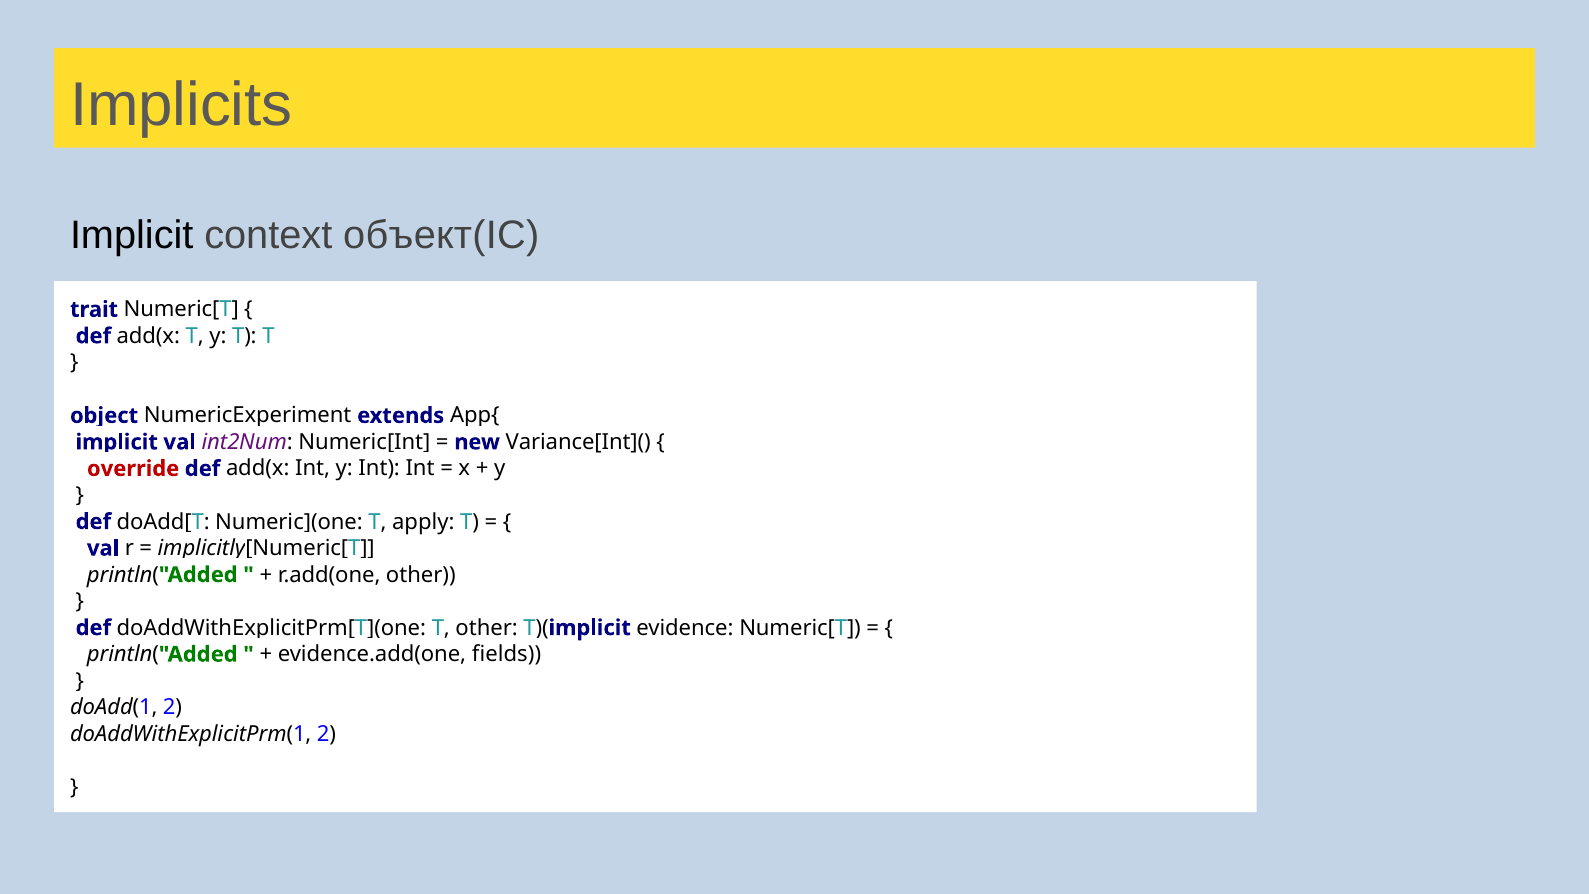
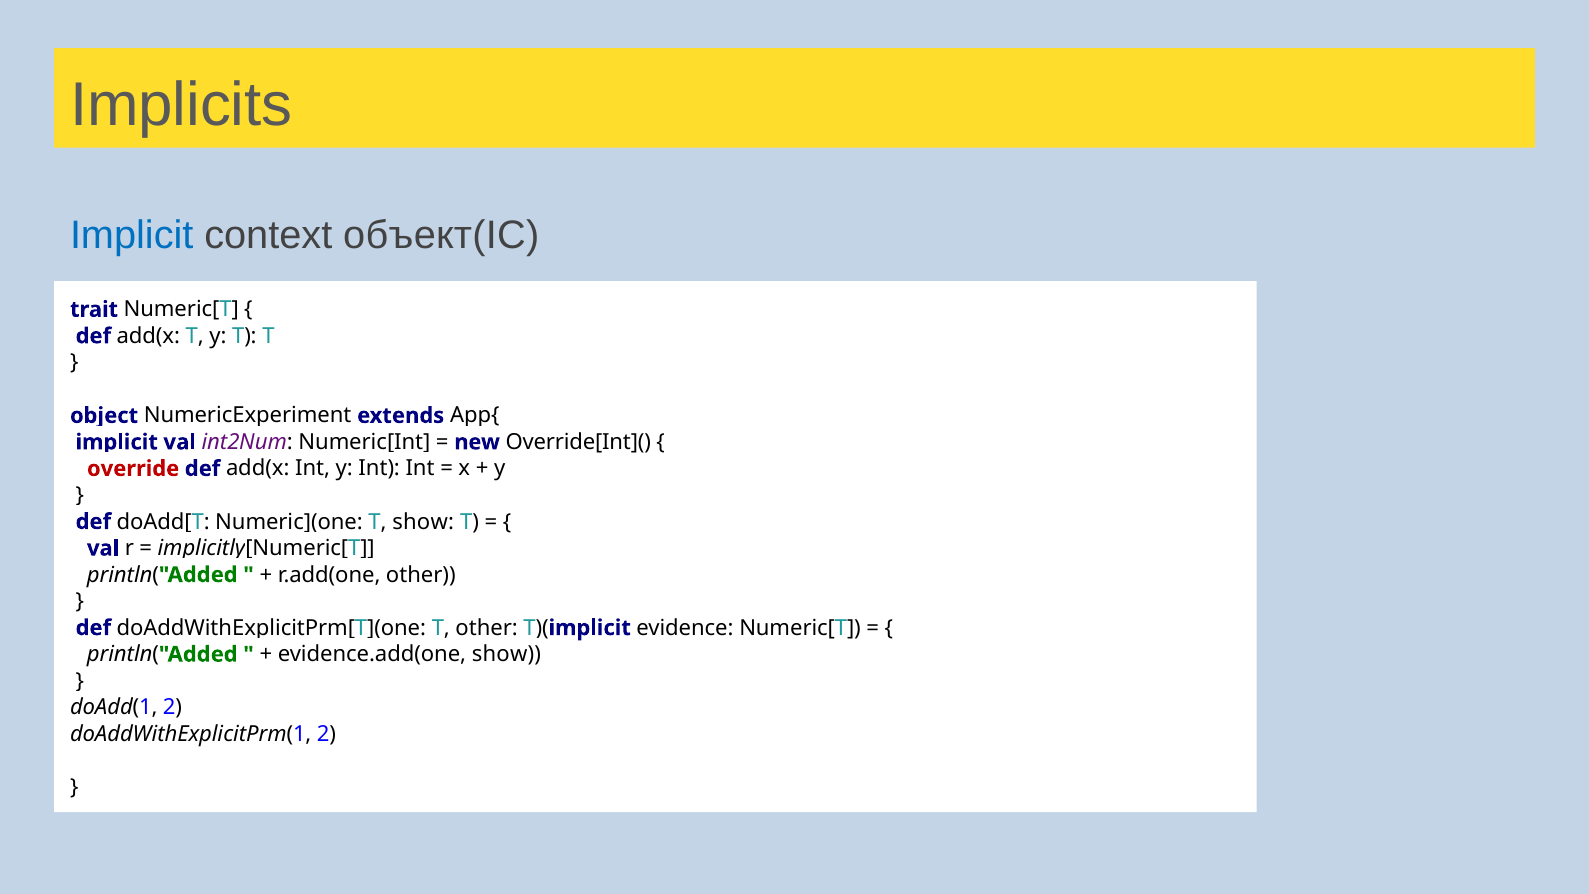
Implicit at (132, 235) colour: black -> blue
Variance[Int](: Variance[Int]( -> Override[Int](
T apply: apply -> show
evidence.add(one fields: fields -> show
